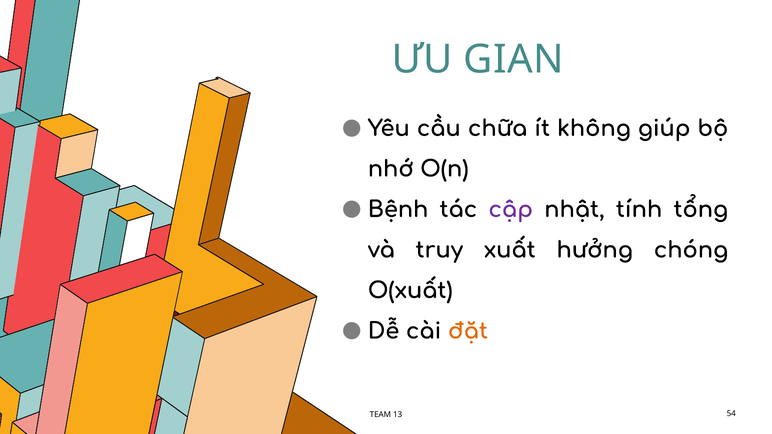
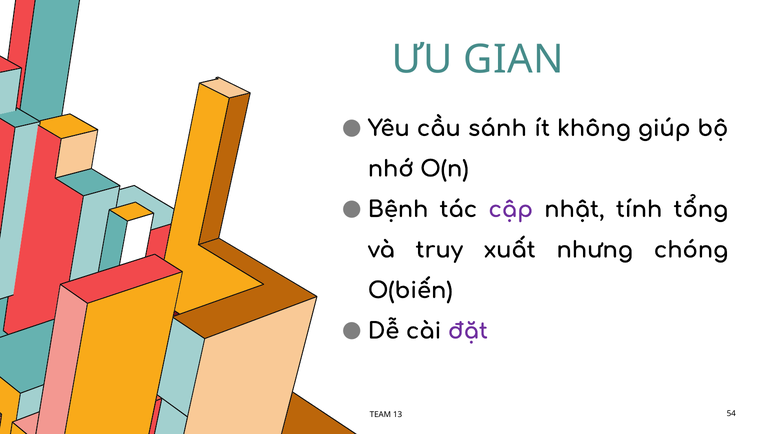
chữa: chữa -> sánh
hưởng: hưởng -> nhưng
O(xuất: O(xuất -> O(biến
đặt colour: orange -> purple
